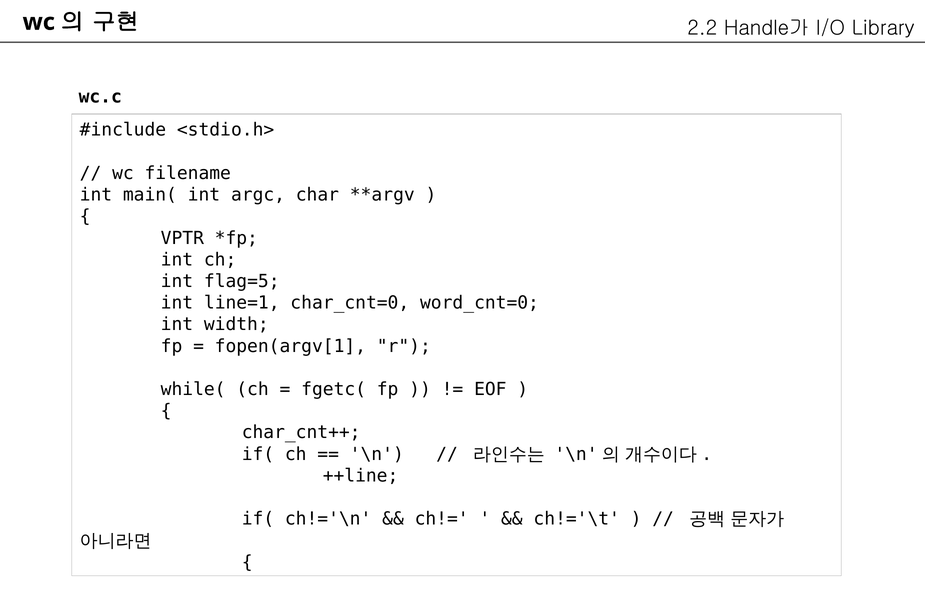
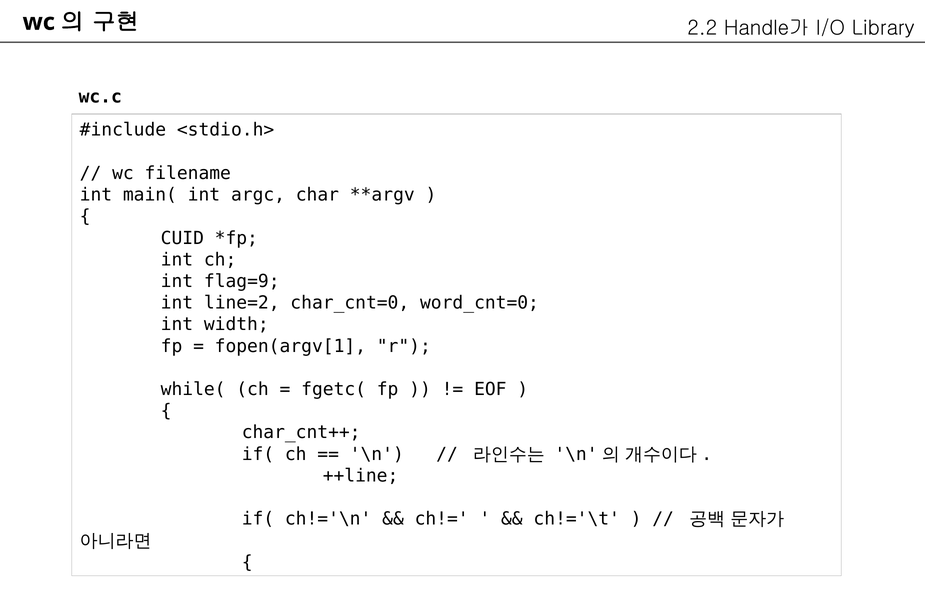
VPTR: VPTR -> CUID
flag=5: flag=5 -> flag=9
line=1: line=1 -> line=2
